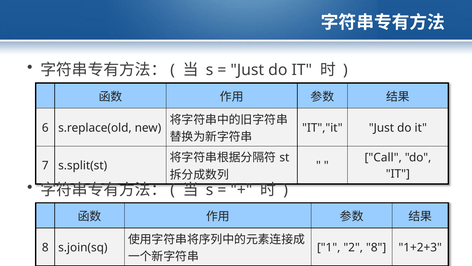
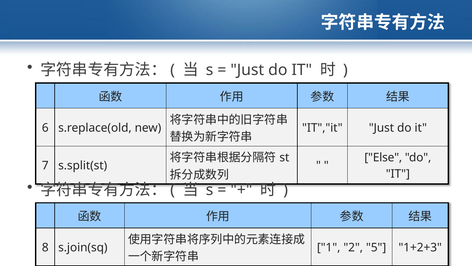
Call: Call -> Else
2 8: 8 -> 5
